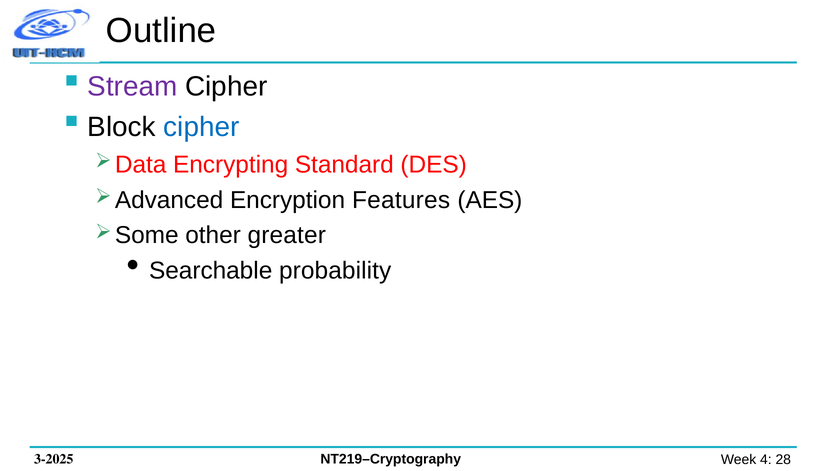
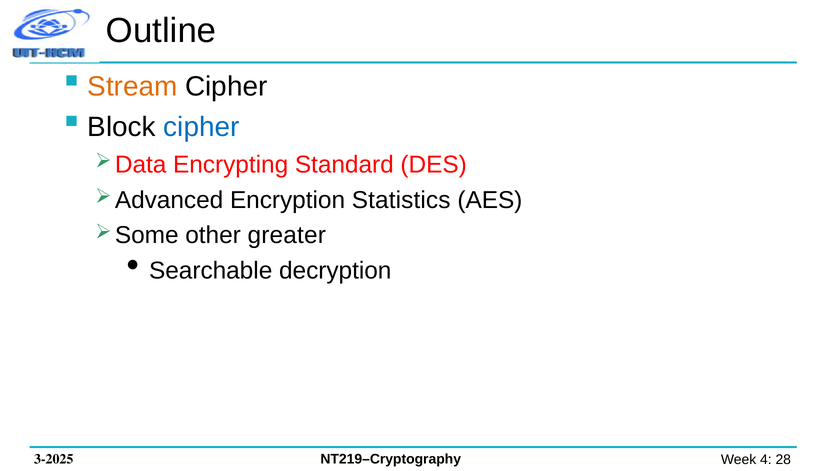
Stream colour: purple -> orange
Features: Features -> Statistics
probability: probability -> decryption
